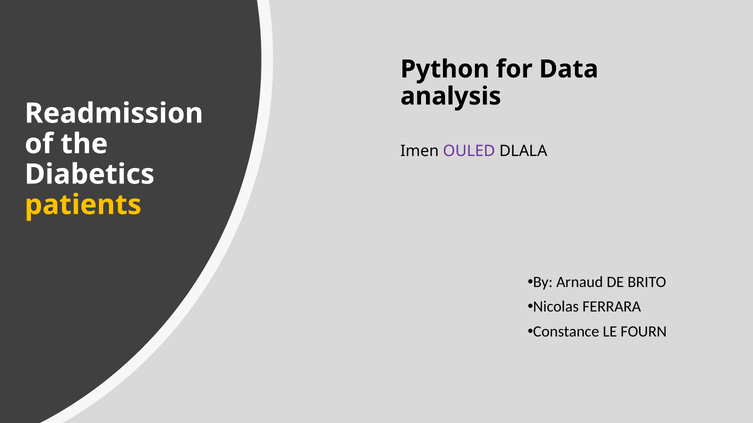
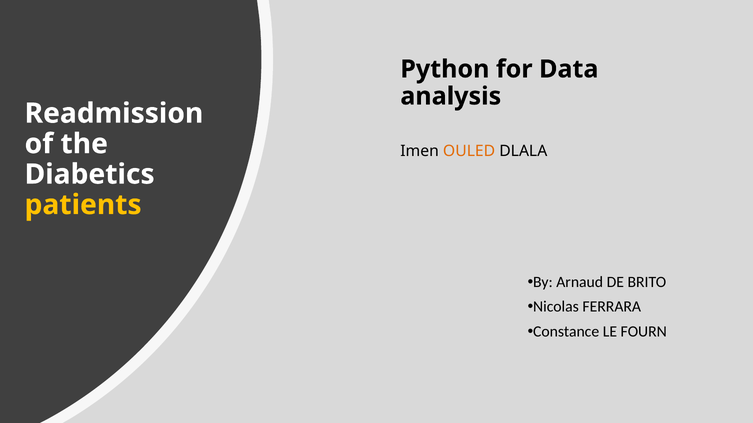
OULED colour: purple -> orange
